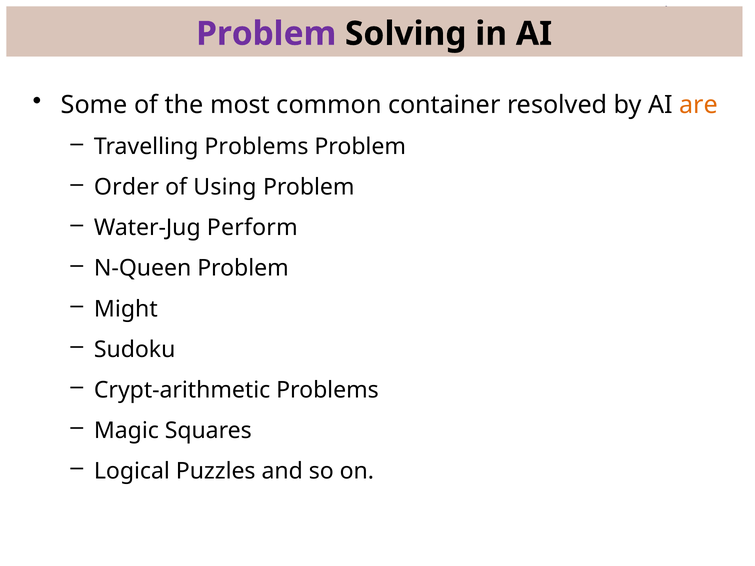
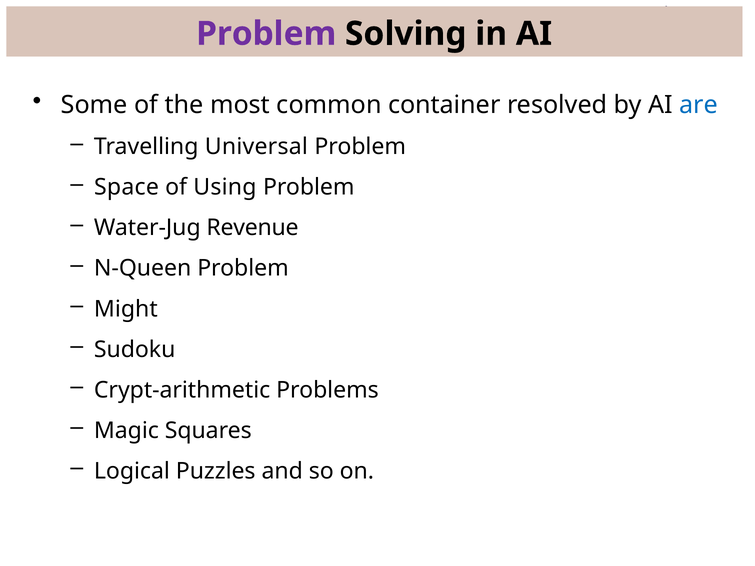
are colour: orange -> blue
Travelling Problems: Problems -> Universal
Order: Order -> Space
Perform: Perform -> Revenue
